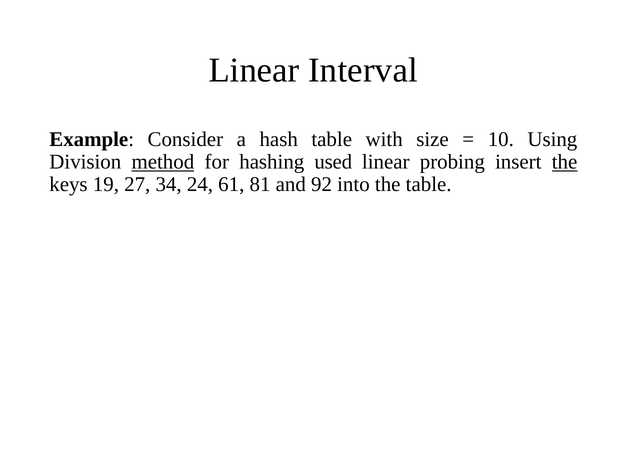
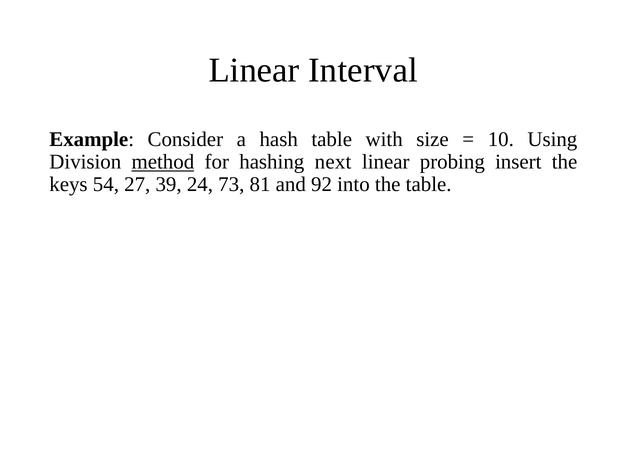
used: used -> next
the at (565, 162) underline: present -> none
19: 19 -> 54
34: 34 -> 39
61: 61 -> 73
